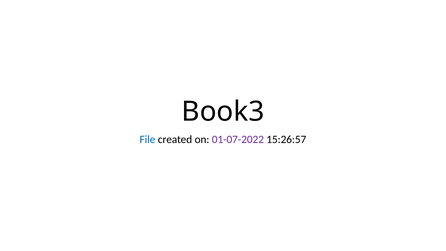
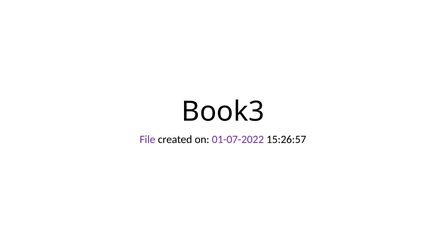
File colour: blue -> purple
